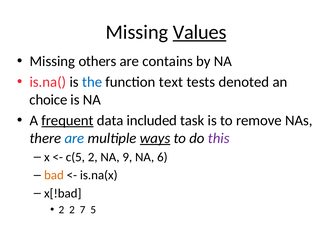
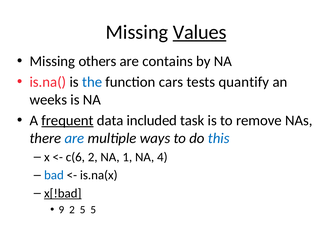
text: text -> cars
denoted: denoted -> quantify
choice: choice -> weeks
ways underline: present -> none
this colour: purple -> blue
c(5: c(5 -> c(6
9: 9 -> 1
6: 6 -> 4
bad colour: orange -> blue
x[!bad underline: none -> present
2 at (61, 210): 2 -> 9
2 7: 7 -> 5
